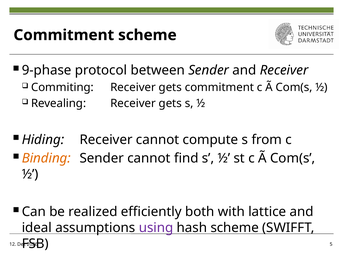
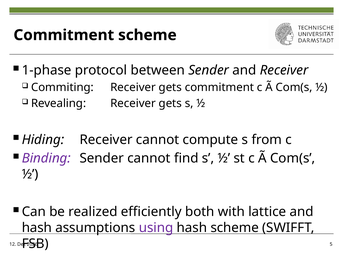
9-phase: 9-phase -> 1-phase
Binding colour: orange -> purple
ideal at (37, 228): ideal -> hash
